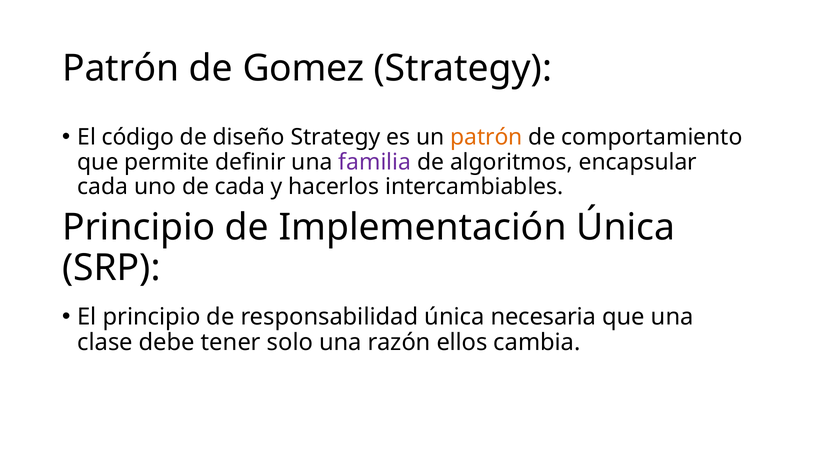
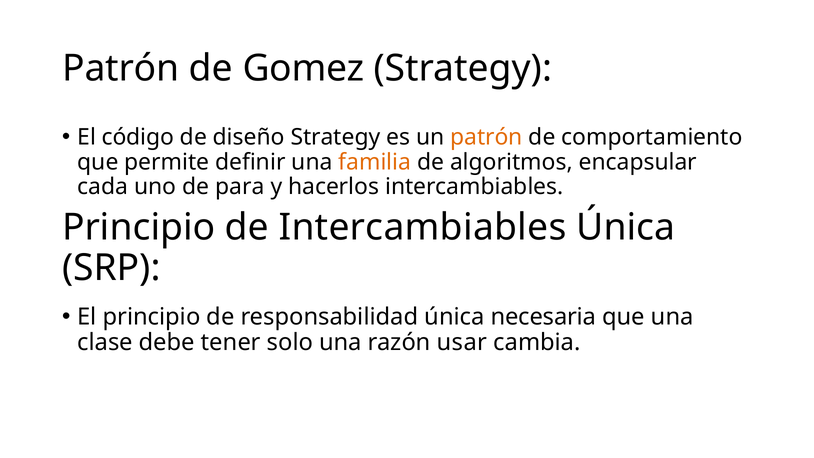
familia colour: purple -> orange
de cada: cada -> para
de Implementación: Implementación -> Intercambiables
ellos: ellos -> usar
